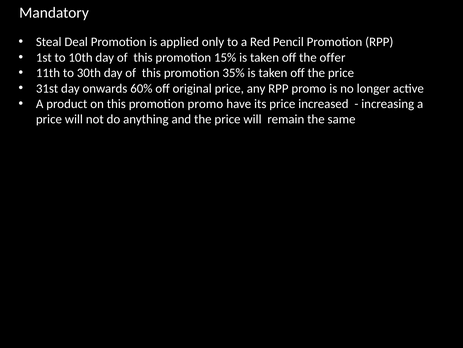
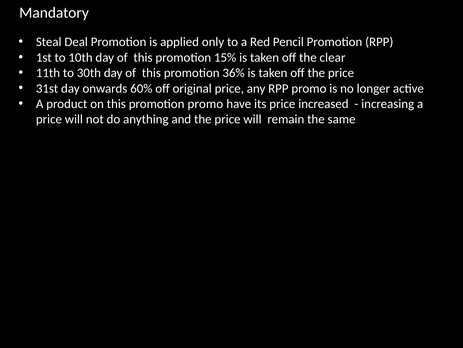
offer: offer -> clear
35%: 35% -> 36%
